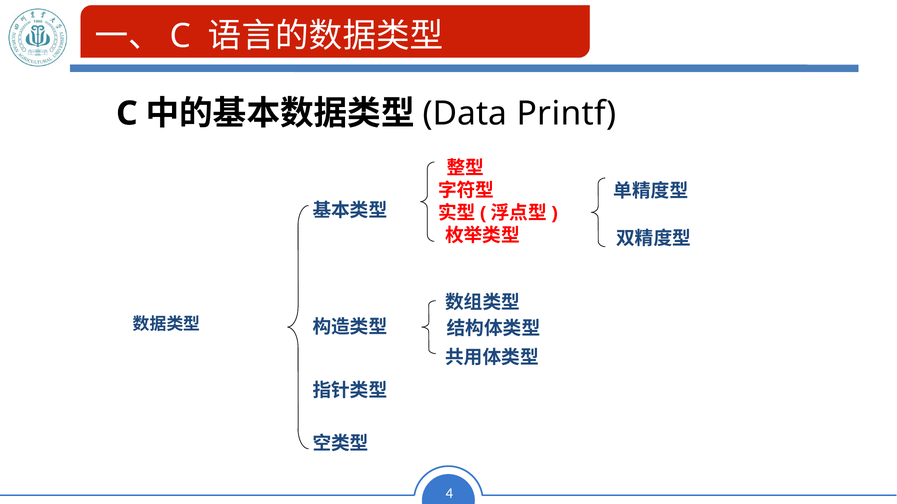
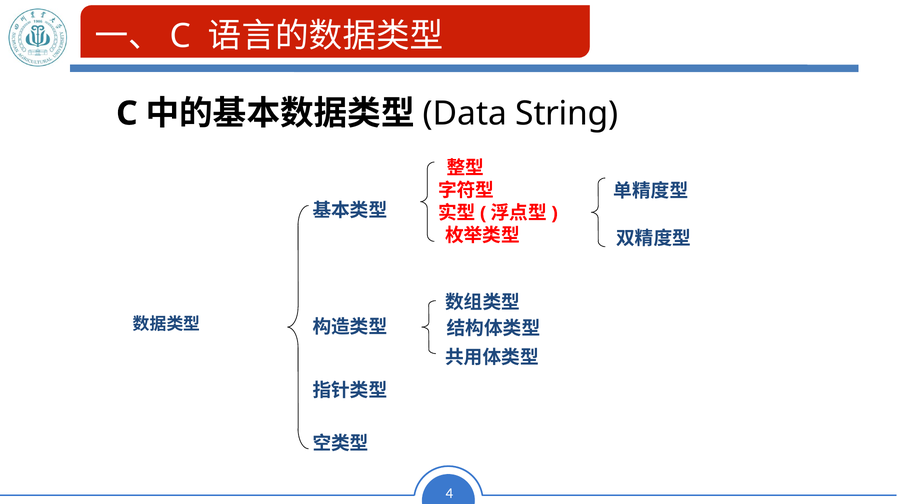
Printf: Printf -> String
